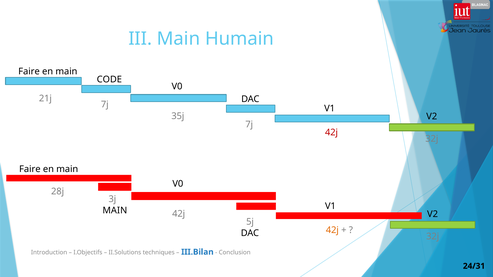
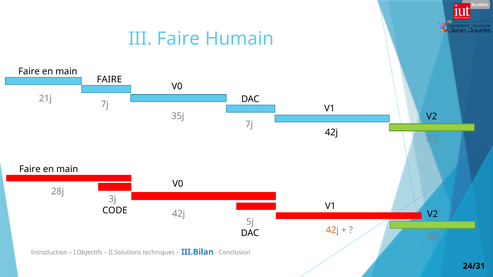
III Main: Main -> Faire
CODE at (109, 80): CODE -> FAIRE
42j at (331, 133) colour: red -> black
MAIN at (115, 211): MAIN -> CODE
